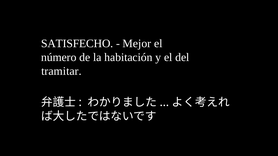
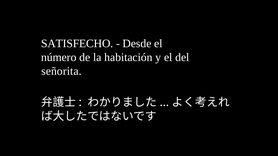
Mejor: Mejor -> Desde
tramitar: tramitar -> señorita
